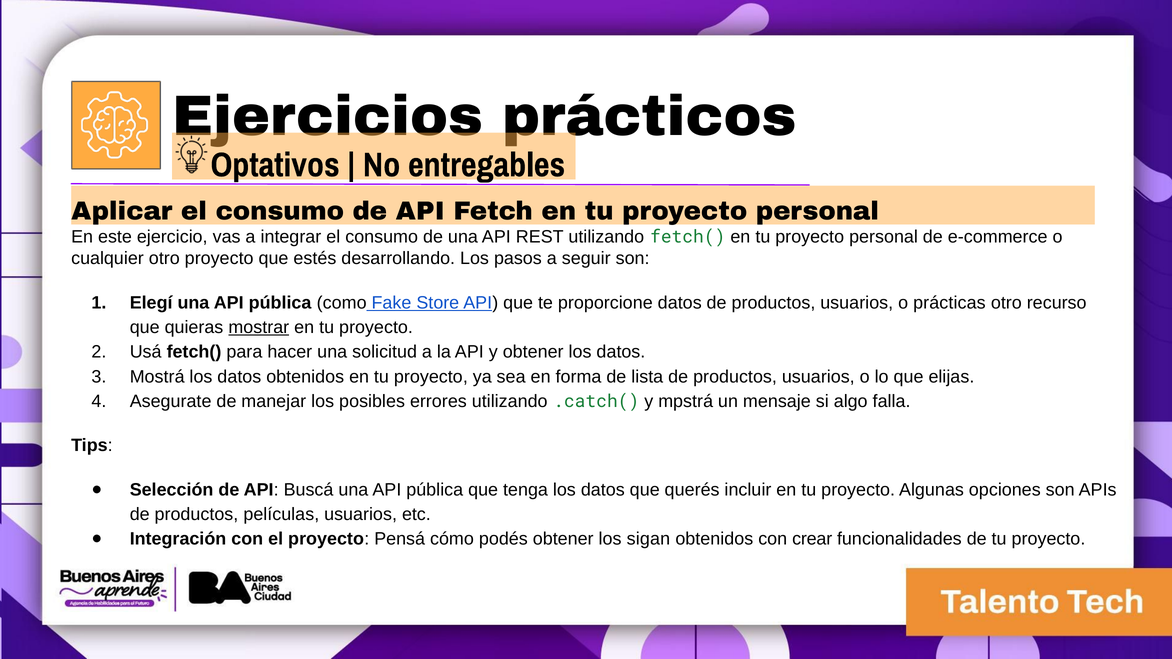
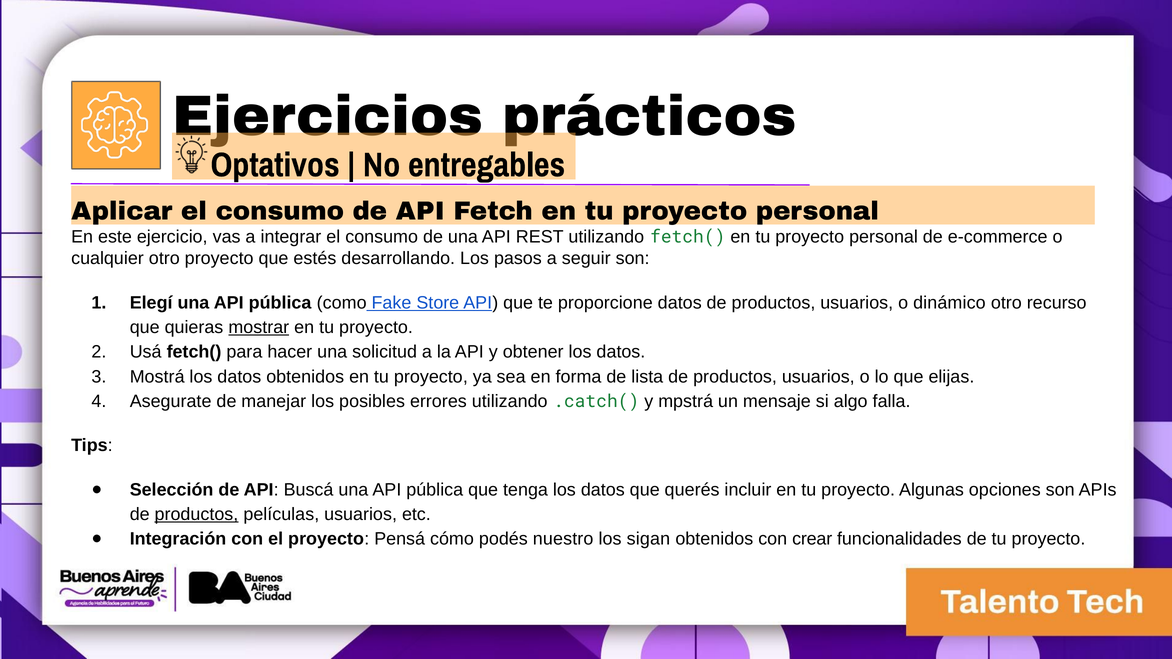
prácticas: prácticas -> dinámico
productos at (196, 515) underline: none -> present
podés obtener: obtener -> nuestro
